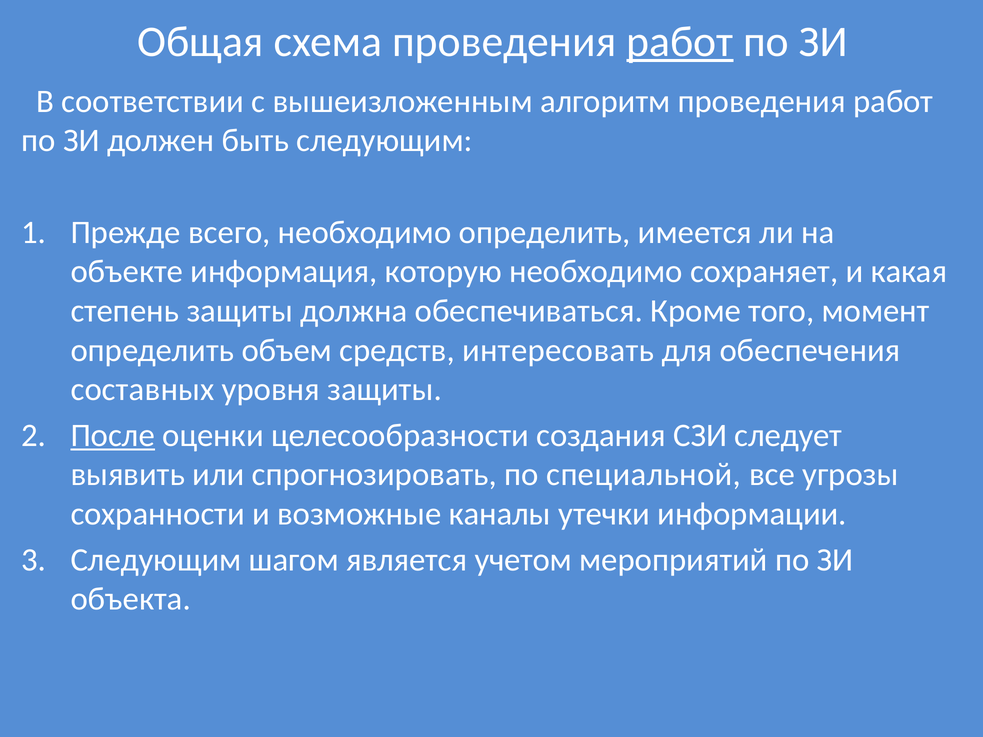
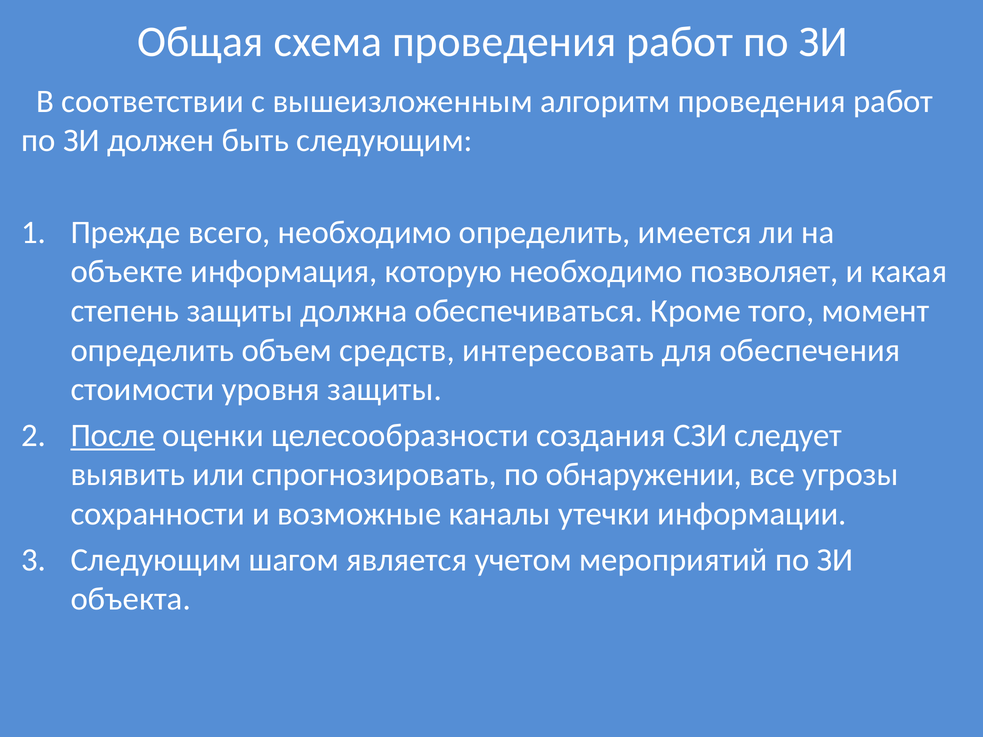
работ at (680, 42) underline: present -> none
сохраняет: сохраняет -> позволяет
составных: составных -> стоимости
специальной: специальной -> обнаружении
